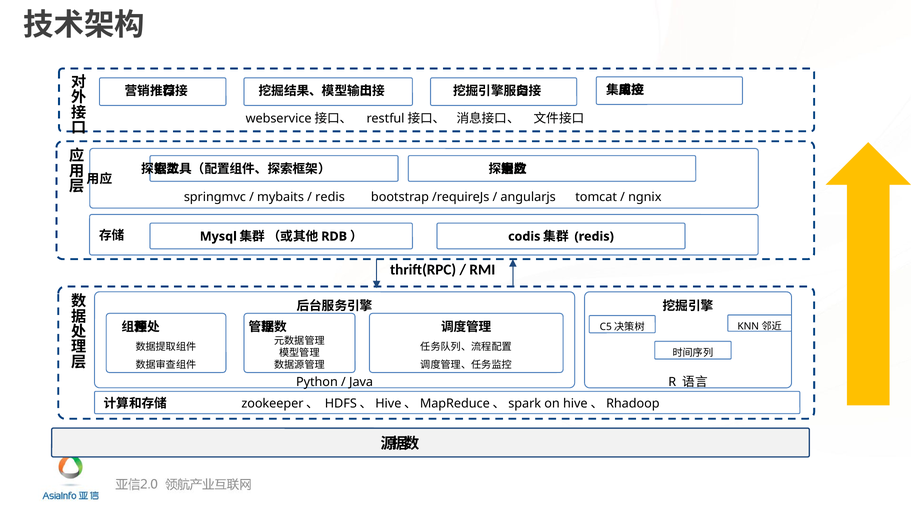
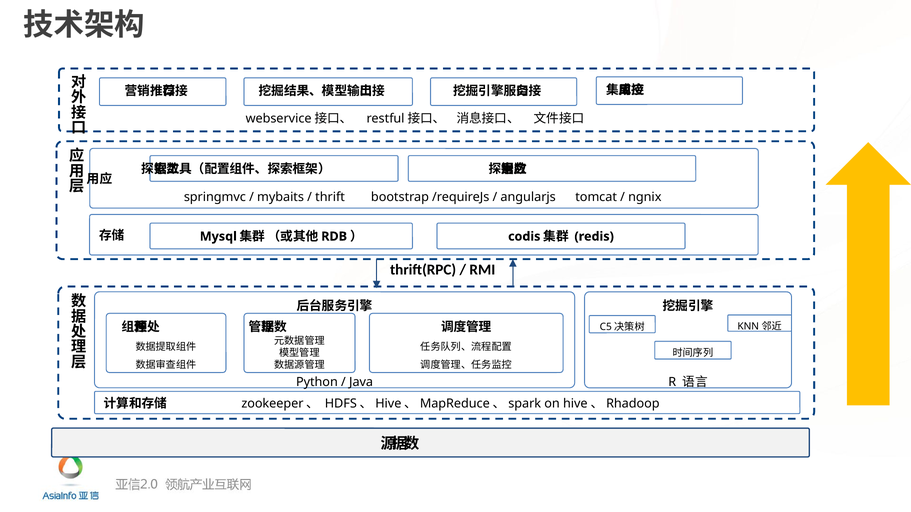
redis at (330, 197): redis -> thrift
